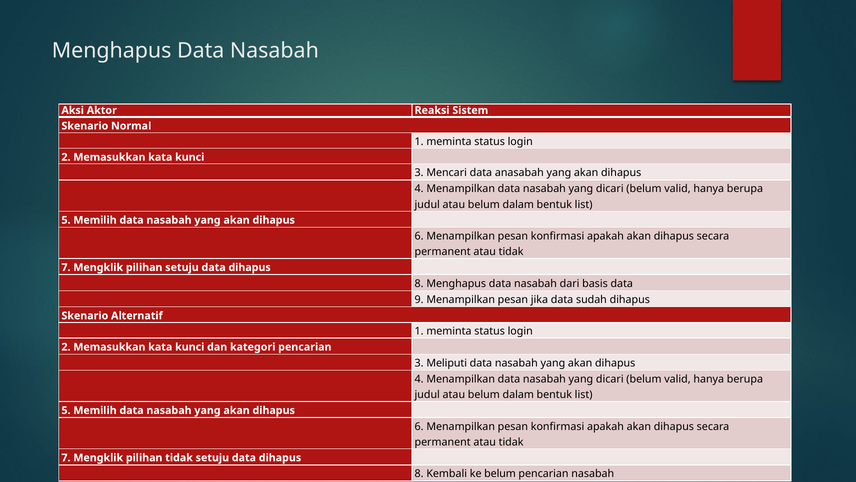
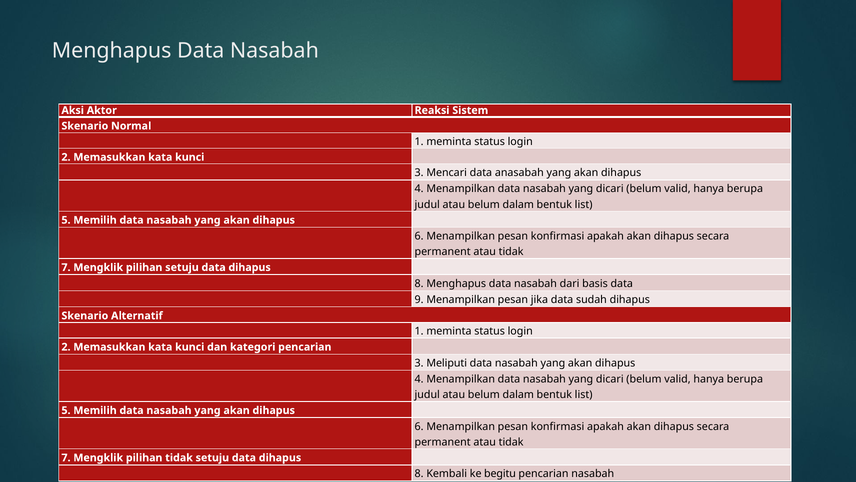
ke belum: belum -> begitu
